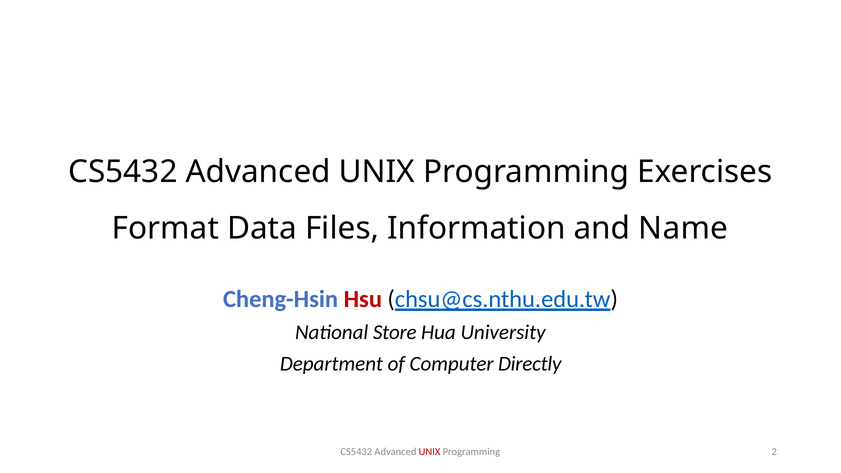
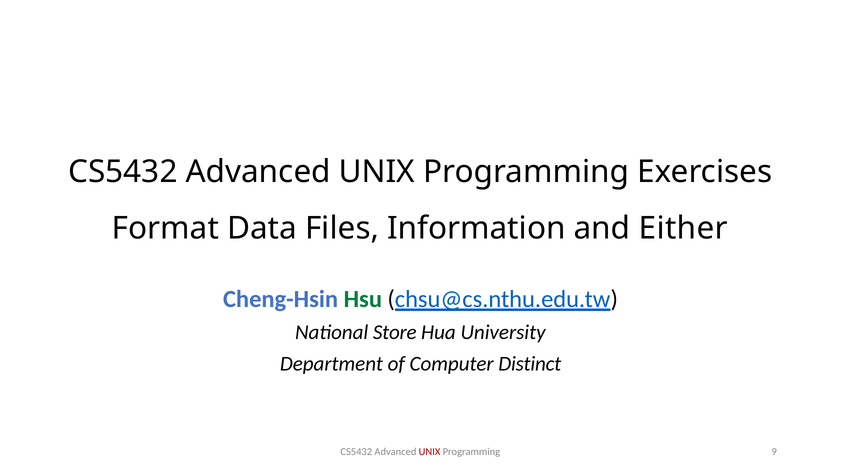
Name: Name -> Either
Hsu colour: red -> green
Directly: Directly -> Distinct
2: 2 -> 9
